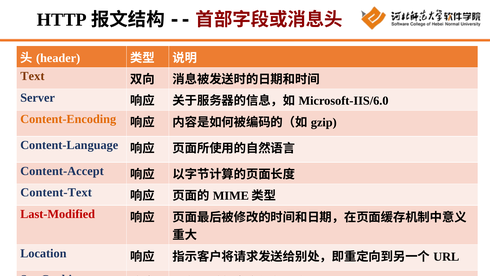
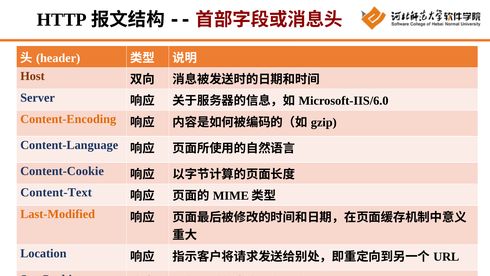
Text: Text -> Host
Content-Accept: Content-Accept -> Content-Cookie
Last-Modified colour: red -> orange
